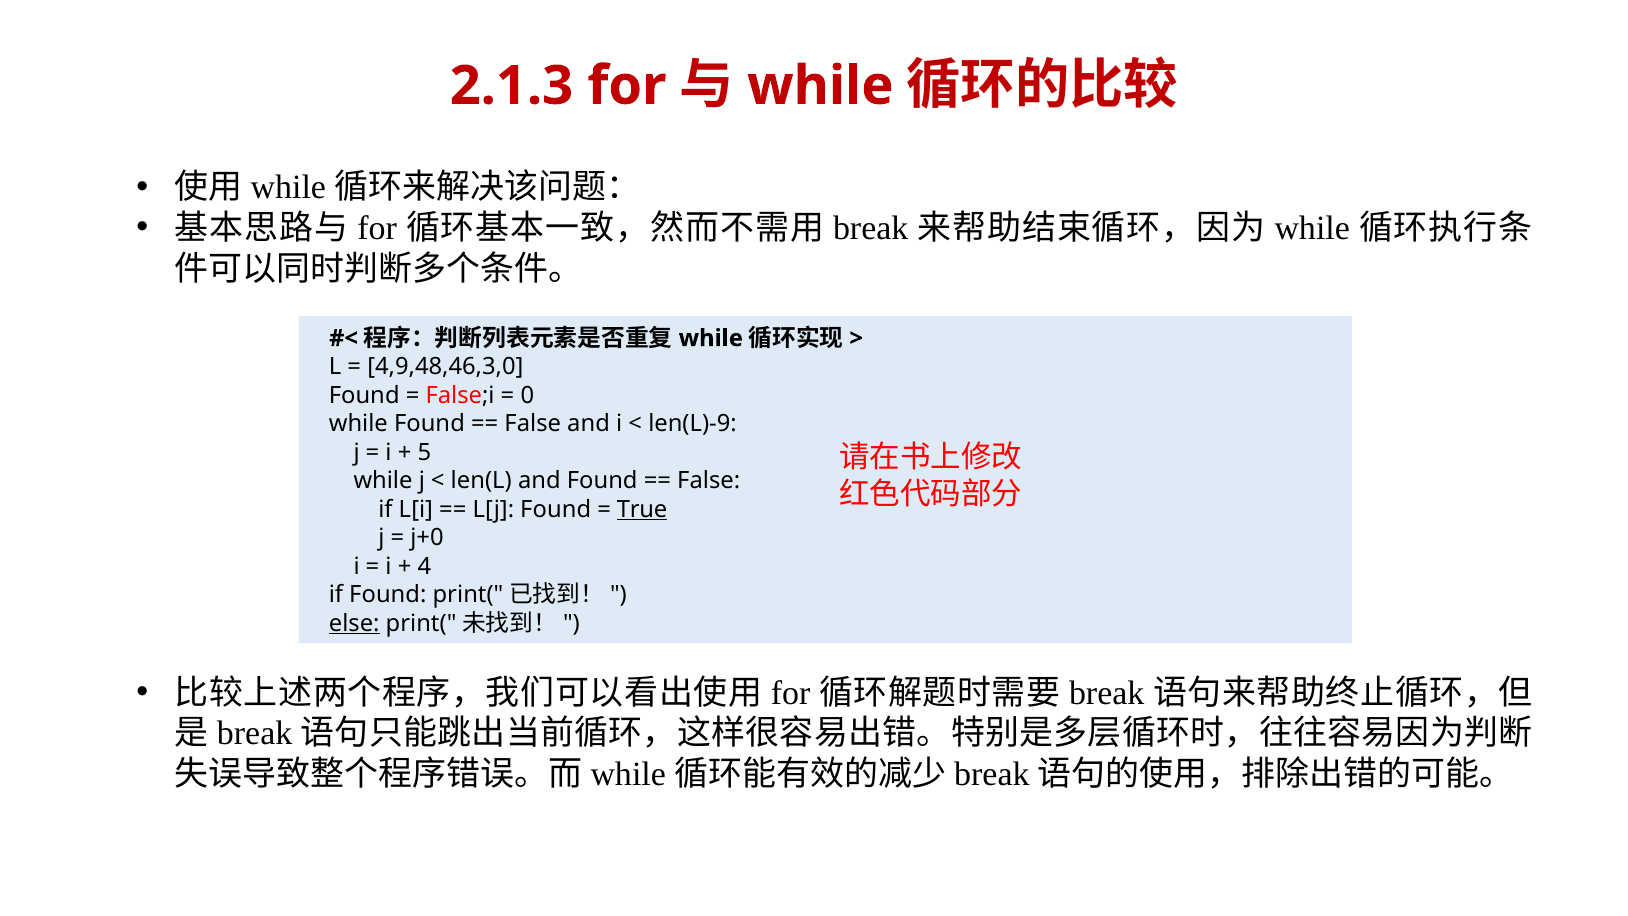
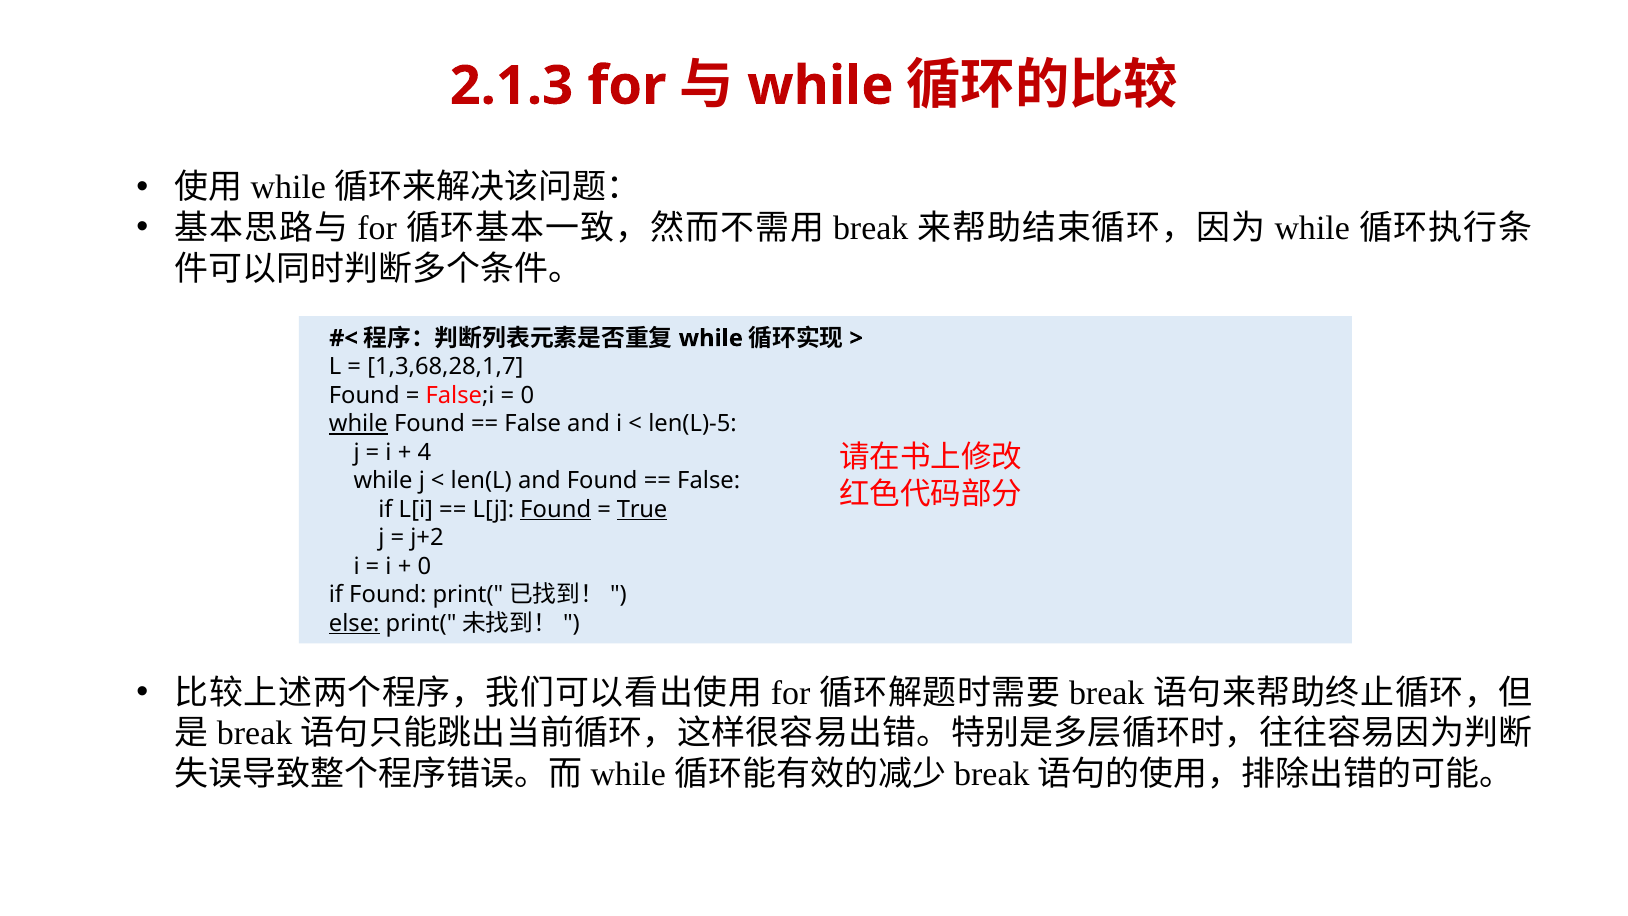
4,9,48,46,3,0: 4,9,48,46,3,0 -> 1,3,68,28,1,7
while at (358, 424) underline: none -> present
len(L)-9: len(L)-9 -> len(L)-5
5: 5 -> 4
Found at (556, 509) underline: none -> present
j+0: j+0 -> j+2
4 at (424, 566): 4 -> 0
